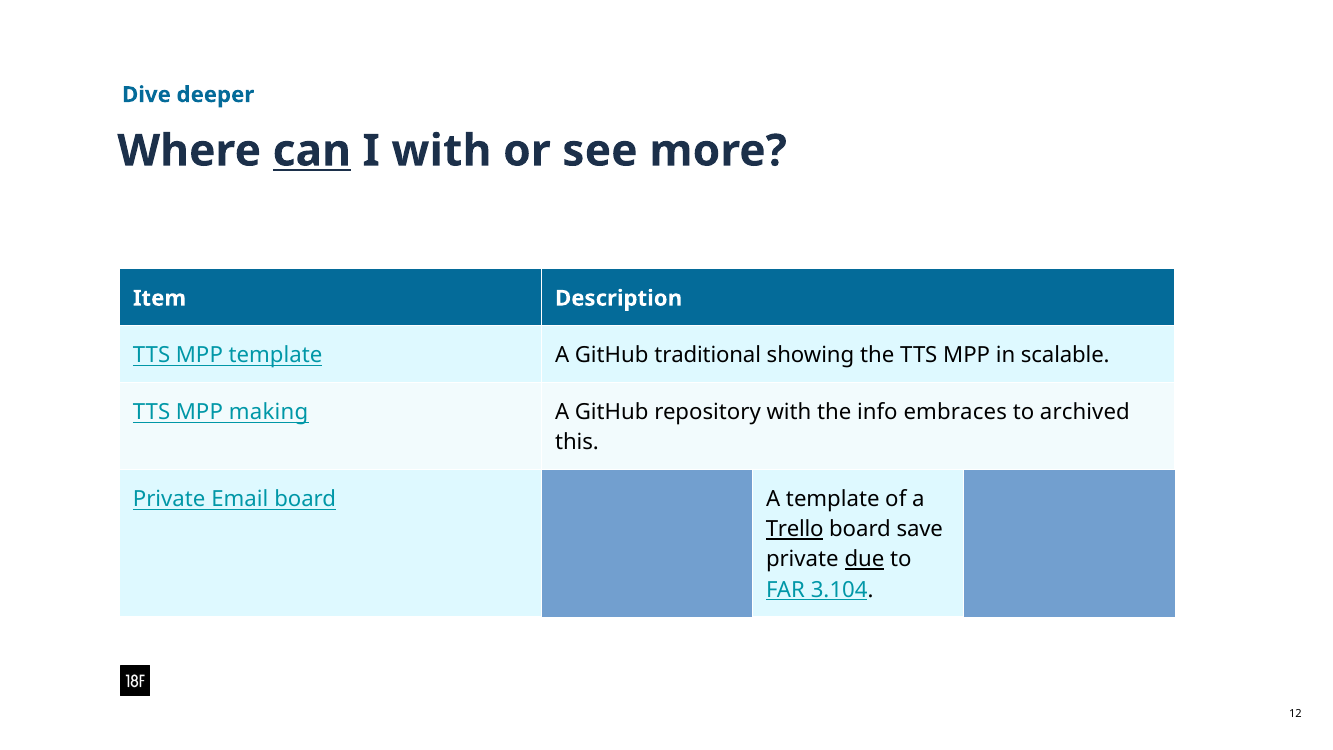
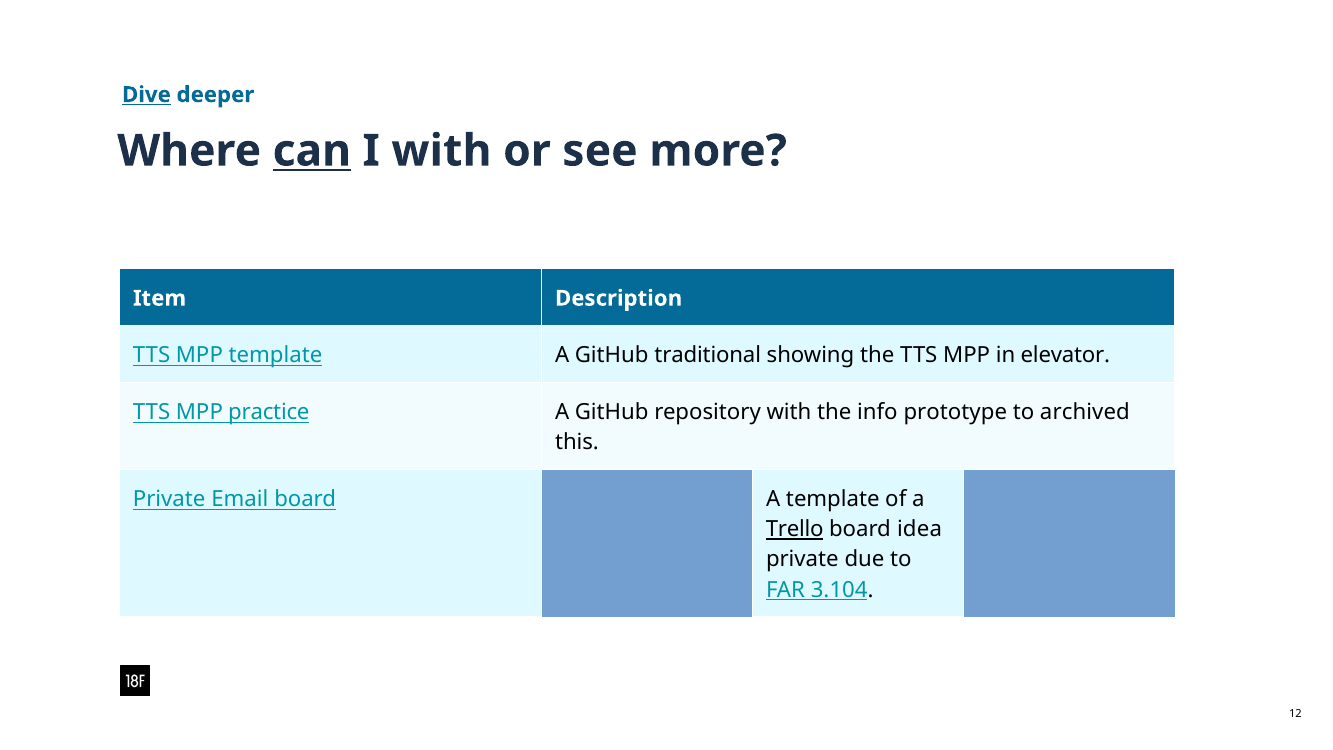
Dive underline: none -> present
scalable: scalable -> elevator
making: making -> practice
embraces: embraces -> prototype
save: save -> idea
due underline: present -> none
